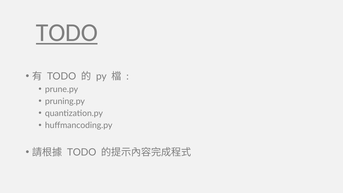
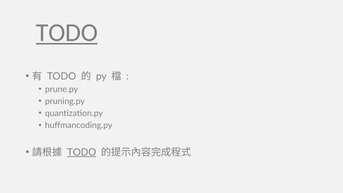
TODO at (82, 152) underline: none -> present
